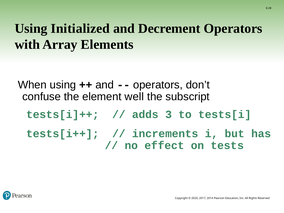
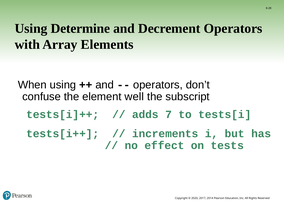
Initialized: Initialized -> Determine
3: 3 -> 7
